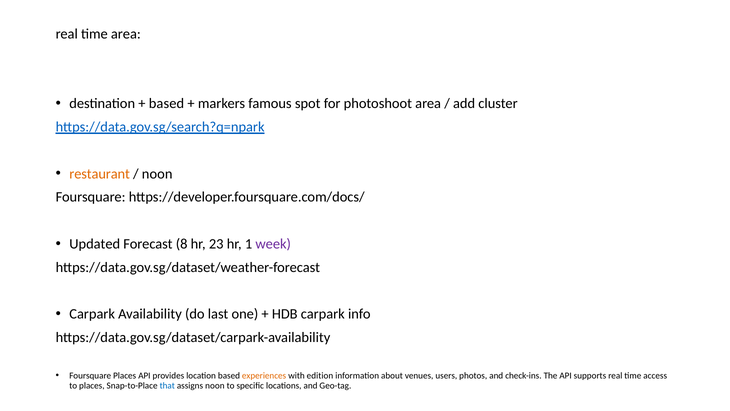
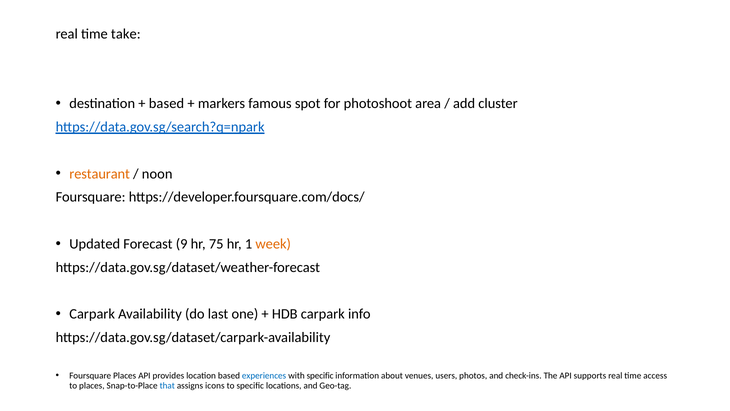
time area: area -> take
8: 8 -> 9
23: 23 -> 75
week colour: purple -> orange
experiences colour: orange -> blue
with edition: edition -> specific
assigns noon: noon -> icons
